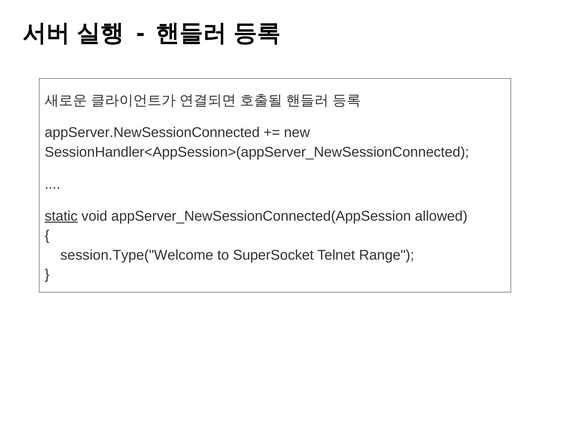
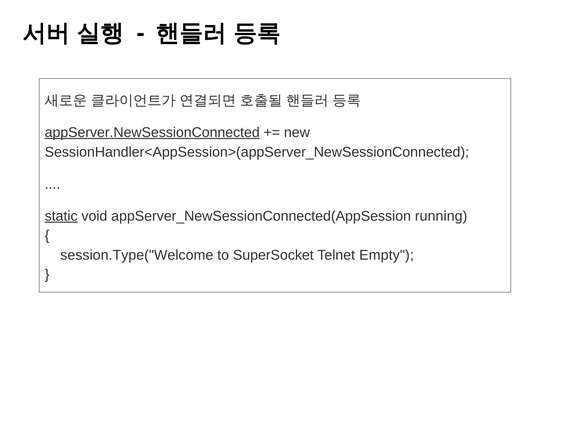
appServer.NewSessionConnected underline: none -> present
allowed: allowed -> running
Range: Range -> Empty
